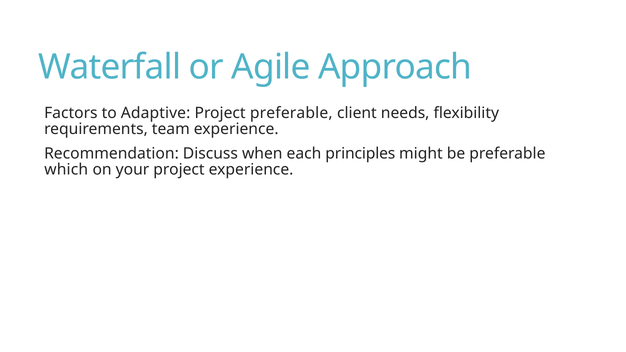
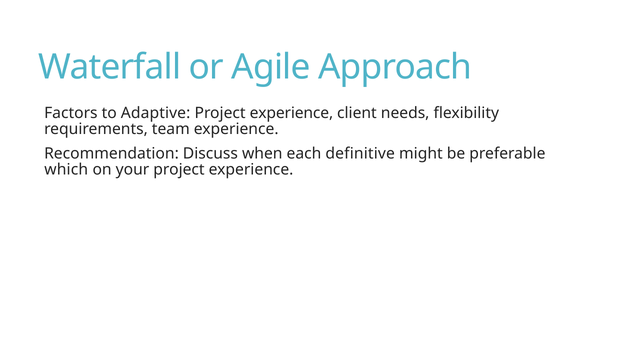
preferable at (291, 113): preferable -> experience
principles: principles -> definitive
